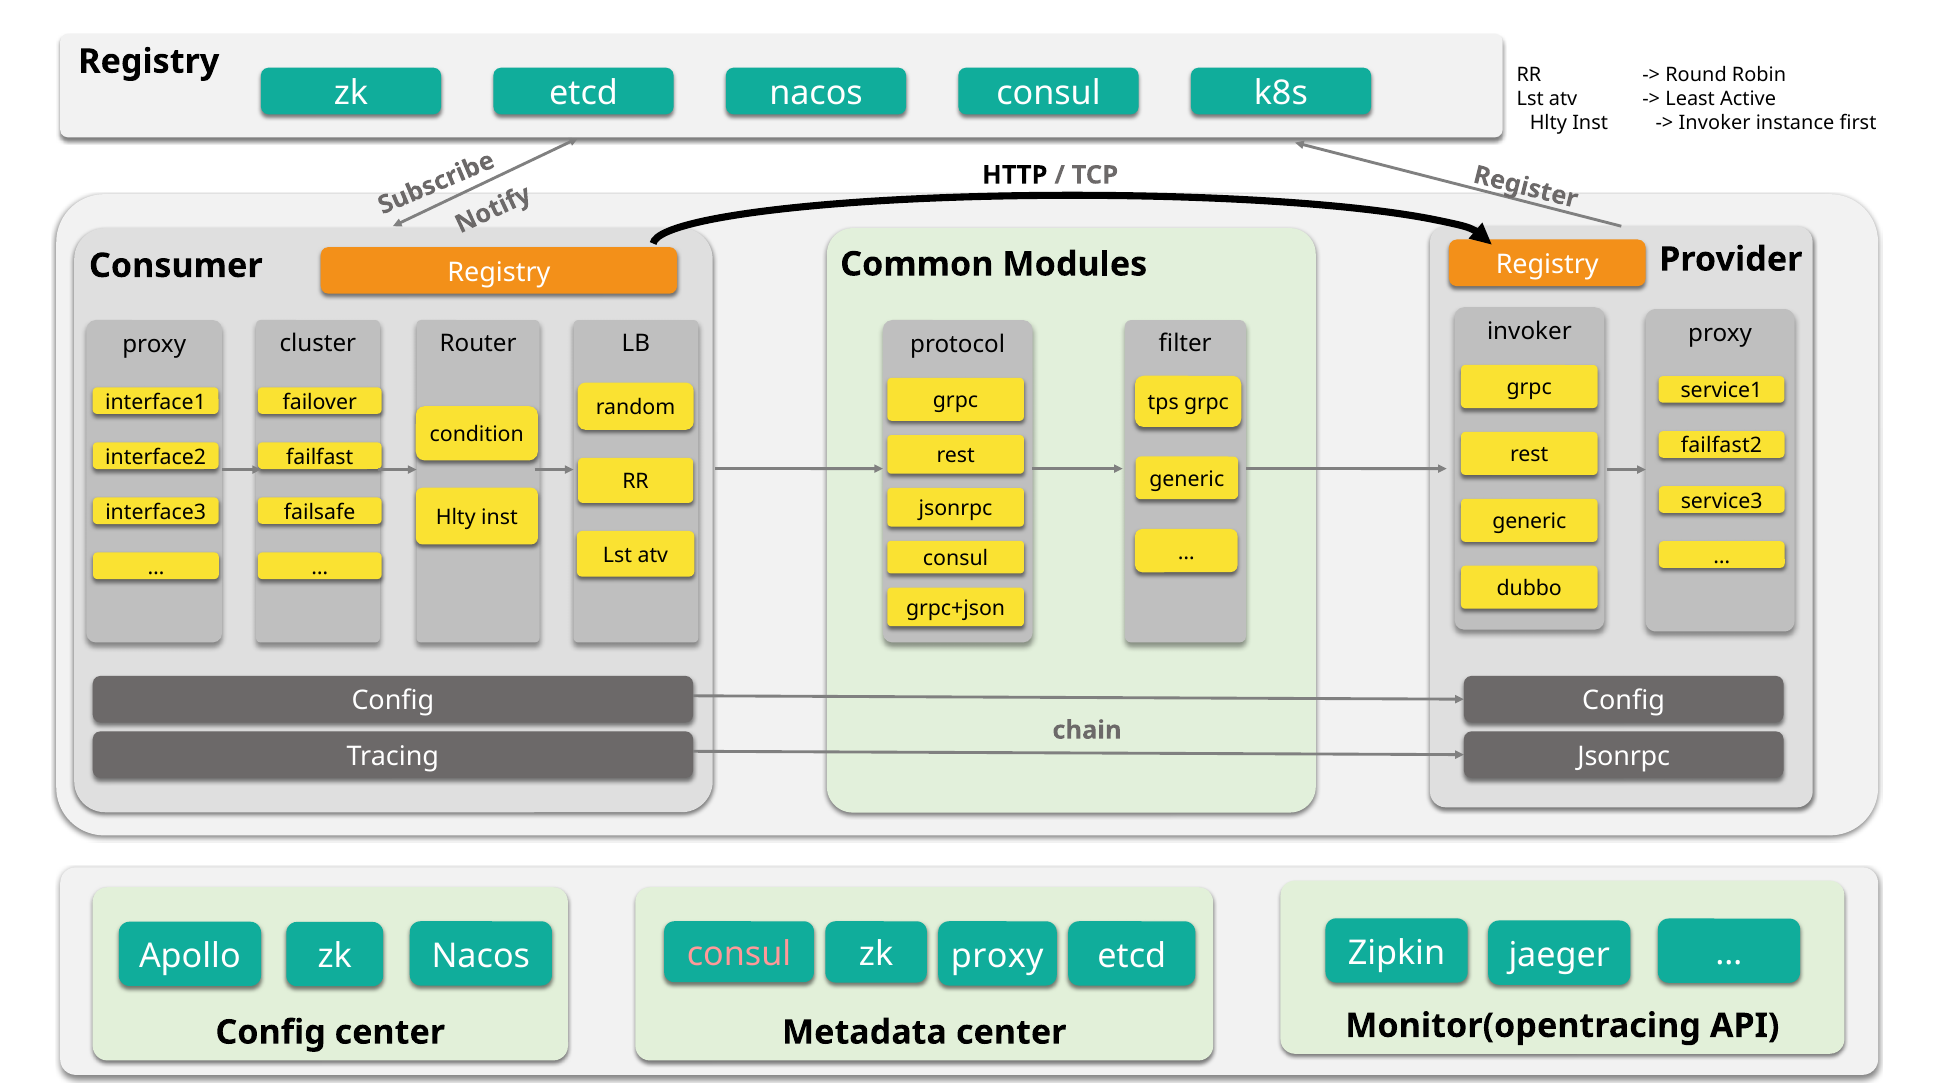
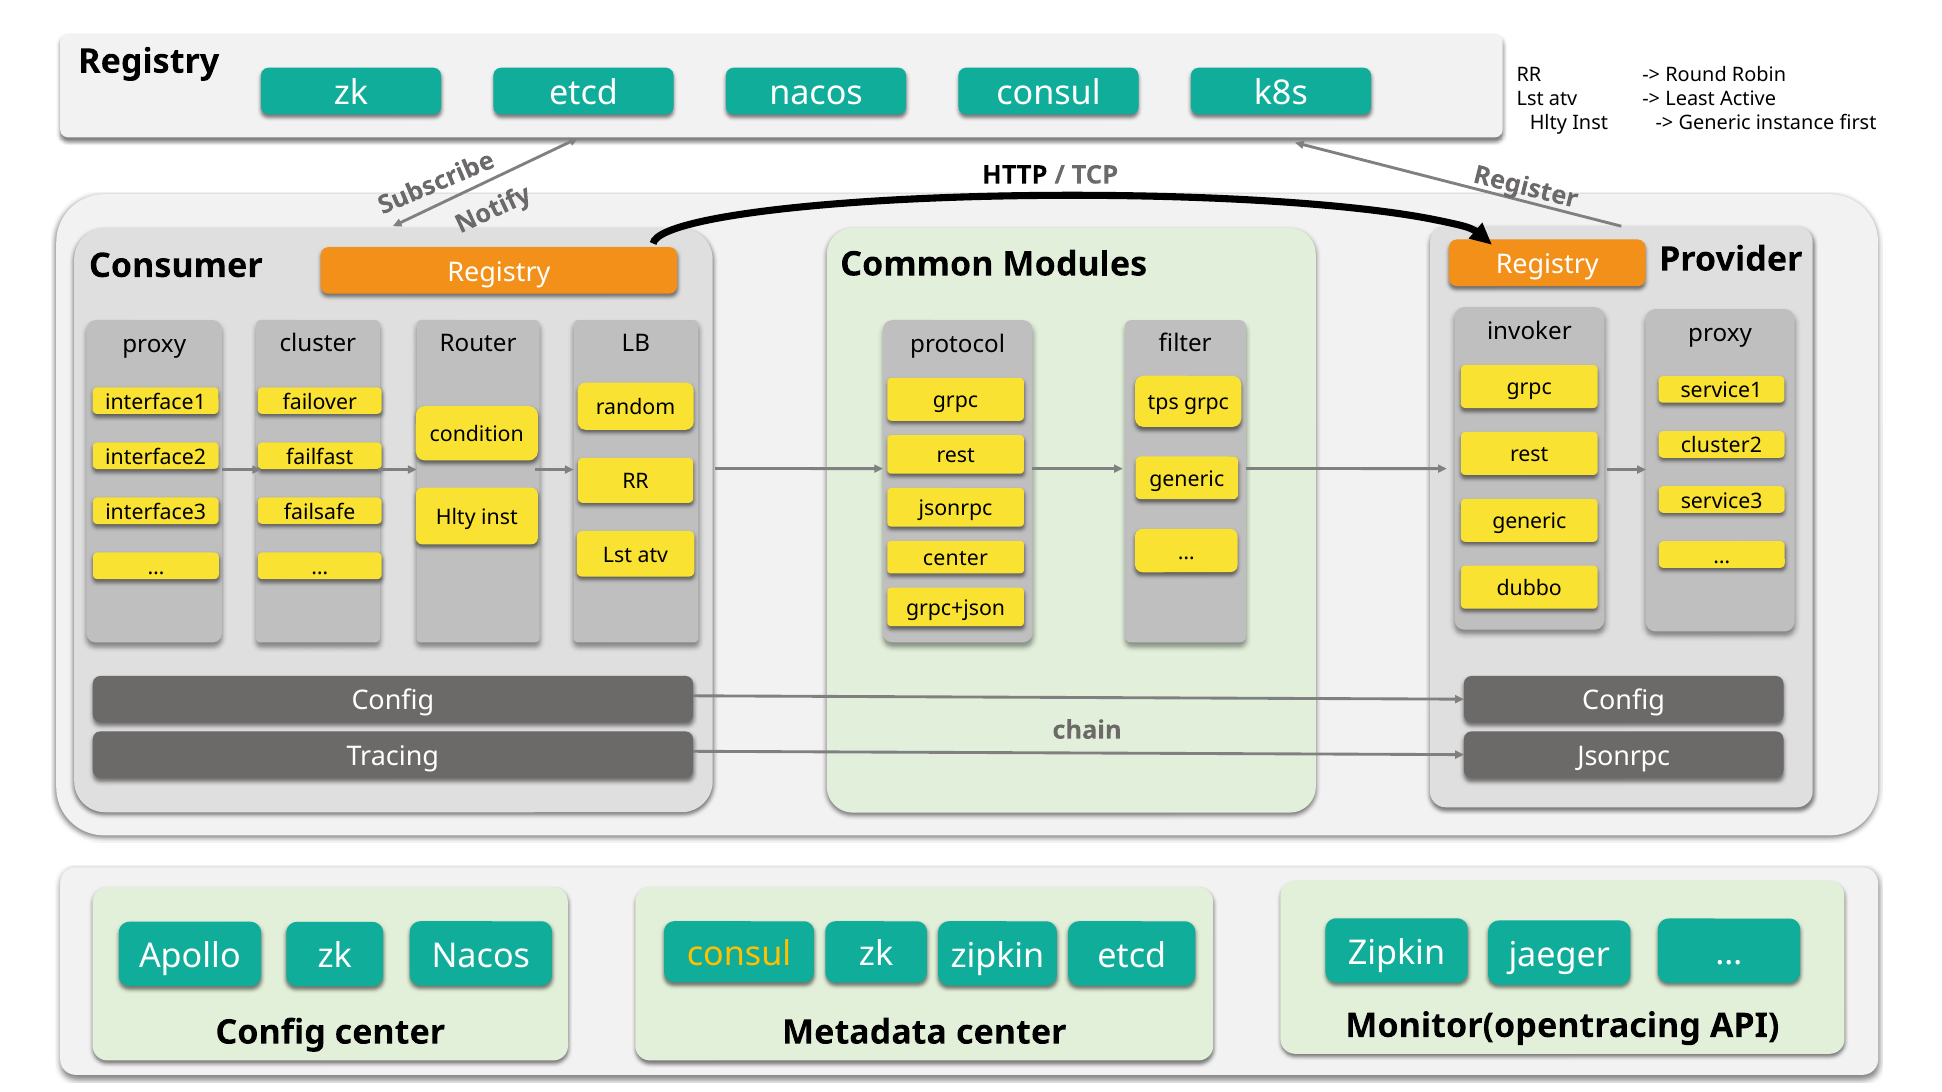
Invoker at (1715, 123): Invoker -> Generic
failfast2: failfast2 -> cluster2
consul at (956, 559): consul -> center
consul at (739, 954) colour: pink -> yellow
zk proxy: proxy -> zipkin
